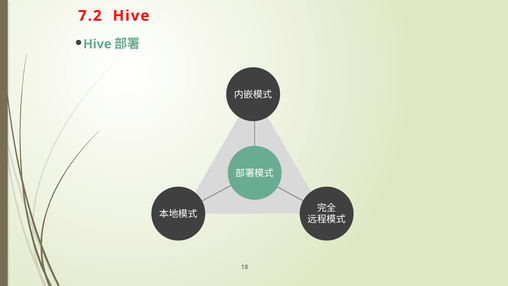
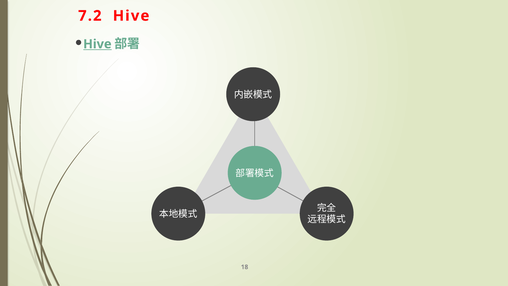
Hive at (97, 44) underline: none -> present
